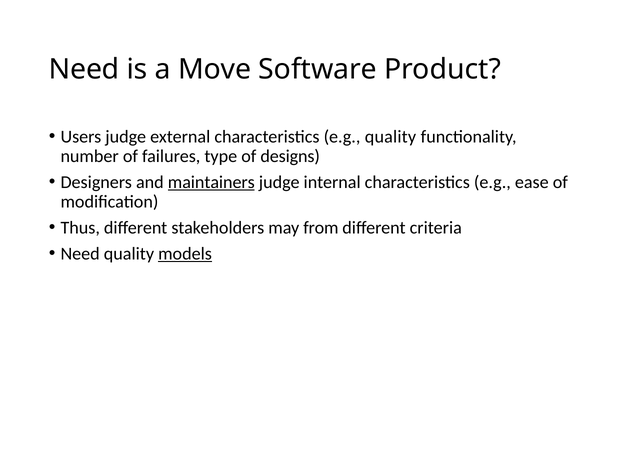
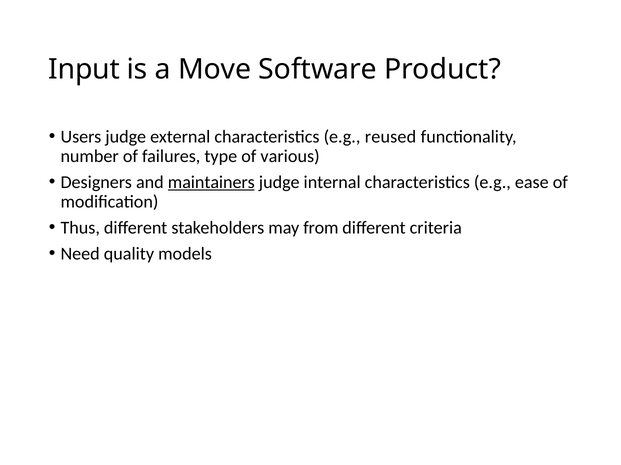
Need at (84, 70): Need -> Input
e.g quality: quality -> reused
designs: designs -> various
models underline: present -> none
